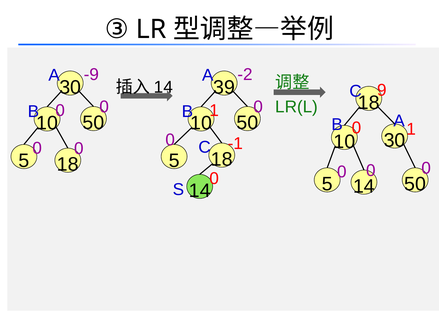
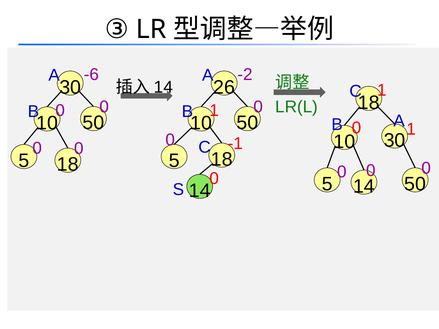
-9: -9 -> -6
39: 39 -> 26
C 9: 9 -> 1
